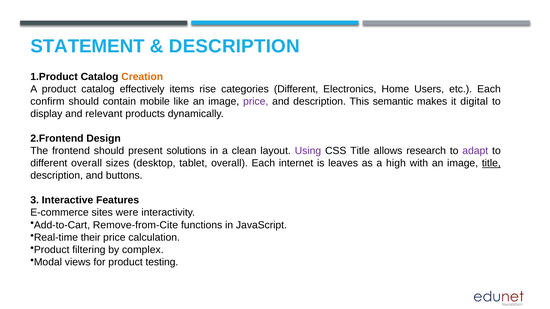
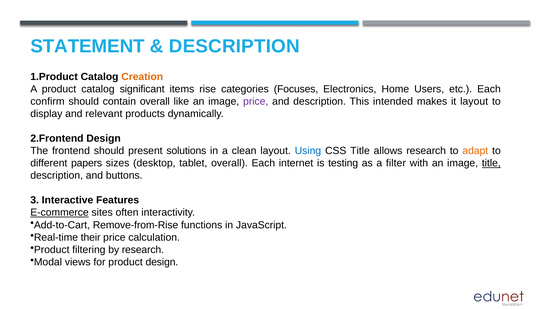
effectively: effectively -> significant
categories Different: Different -> Focuses
contain mobile: mobile -> overall
semantic: semantic -> intended
it digital: digital -> layout
Using colour: purple -> blue
adapt colour: purple -> orange
different overall: overall -> papers
leaves: leaves -> testing
high: high -> filter
E-commerce underline: none -> present
were: were -> often
Remove-from-Cite: Remove-from-Cite -> Remove-from-Rise
by complex: complex -> research
product testing: testing -> design
